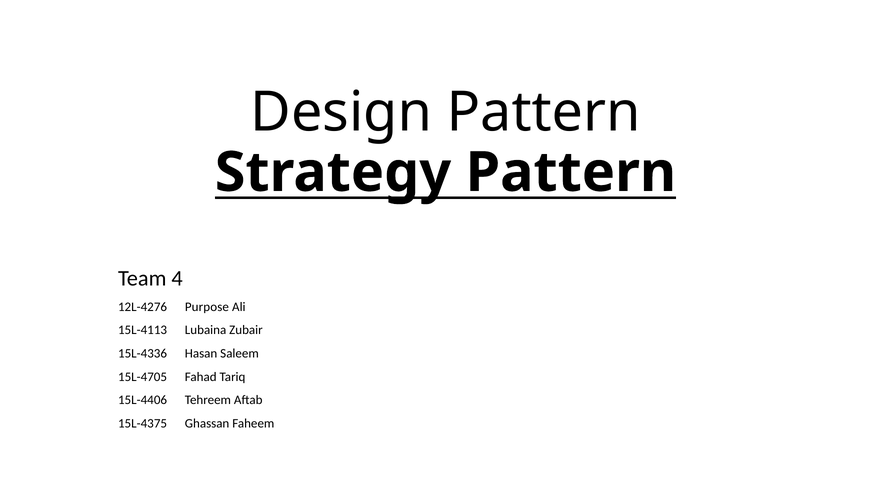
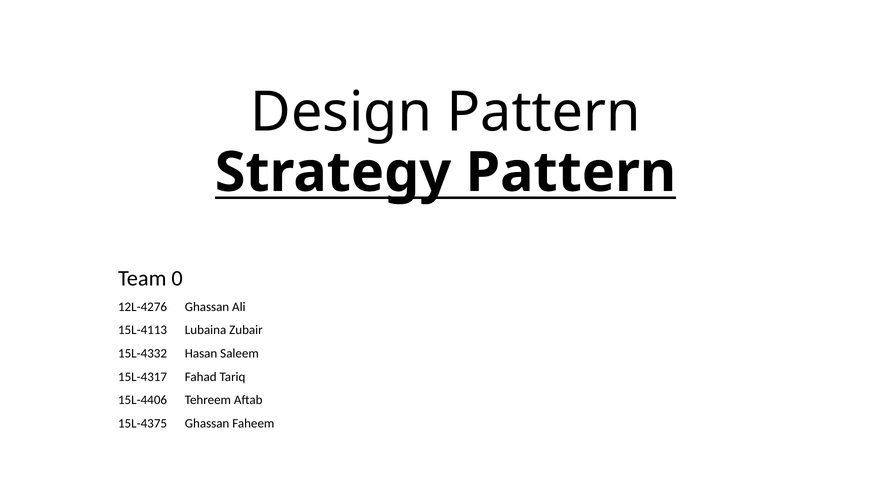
4: 4 -> 0
12L-4276 Purpose: Purpose -> Ghassan
15L-4336: 15L-4336 -> 15L-4332
15L-4705: 15L-4705 -> 15L-4317
